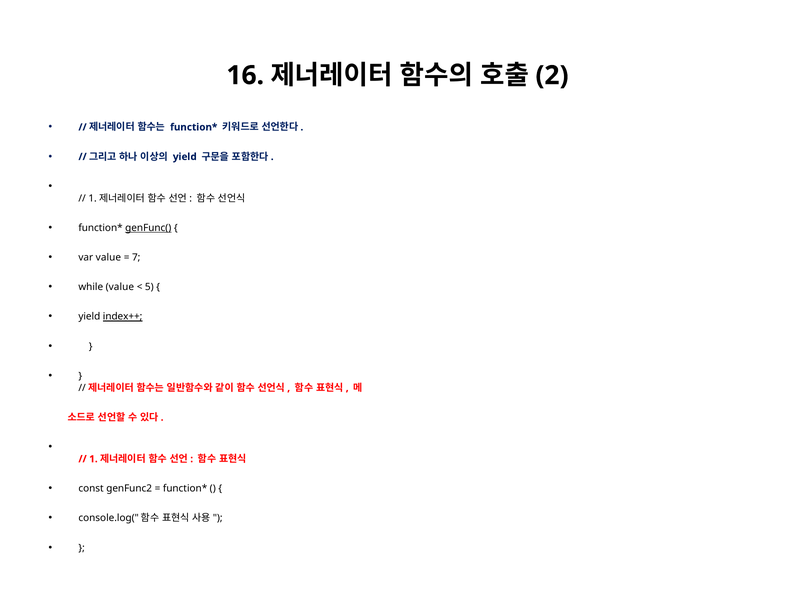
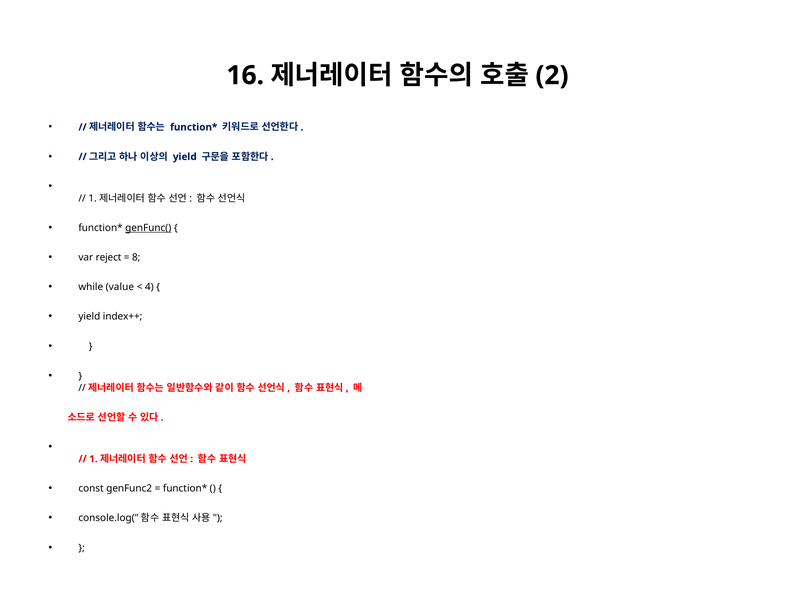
var value: value -> reject
7: 7 -> 8
5: 5 -> 4
index++ underline: present -> none
